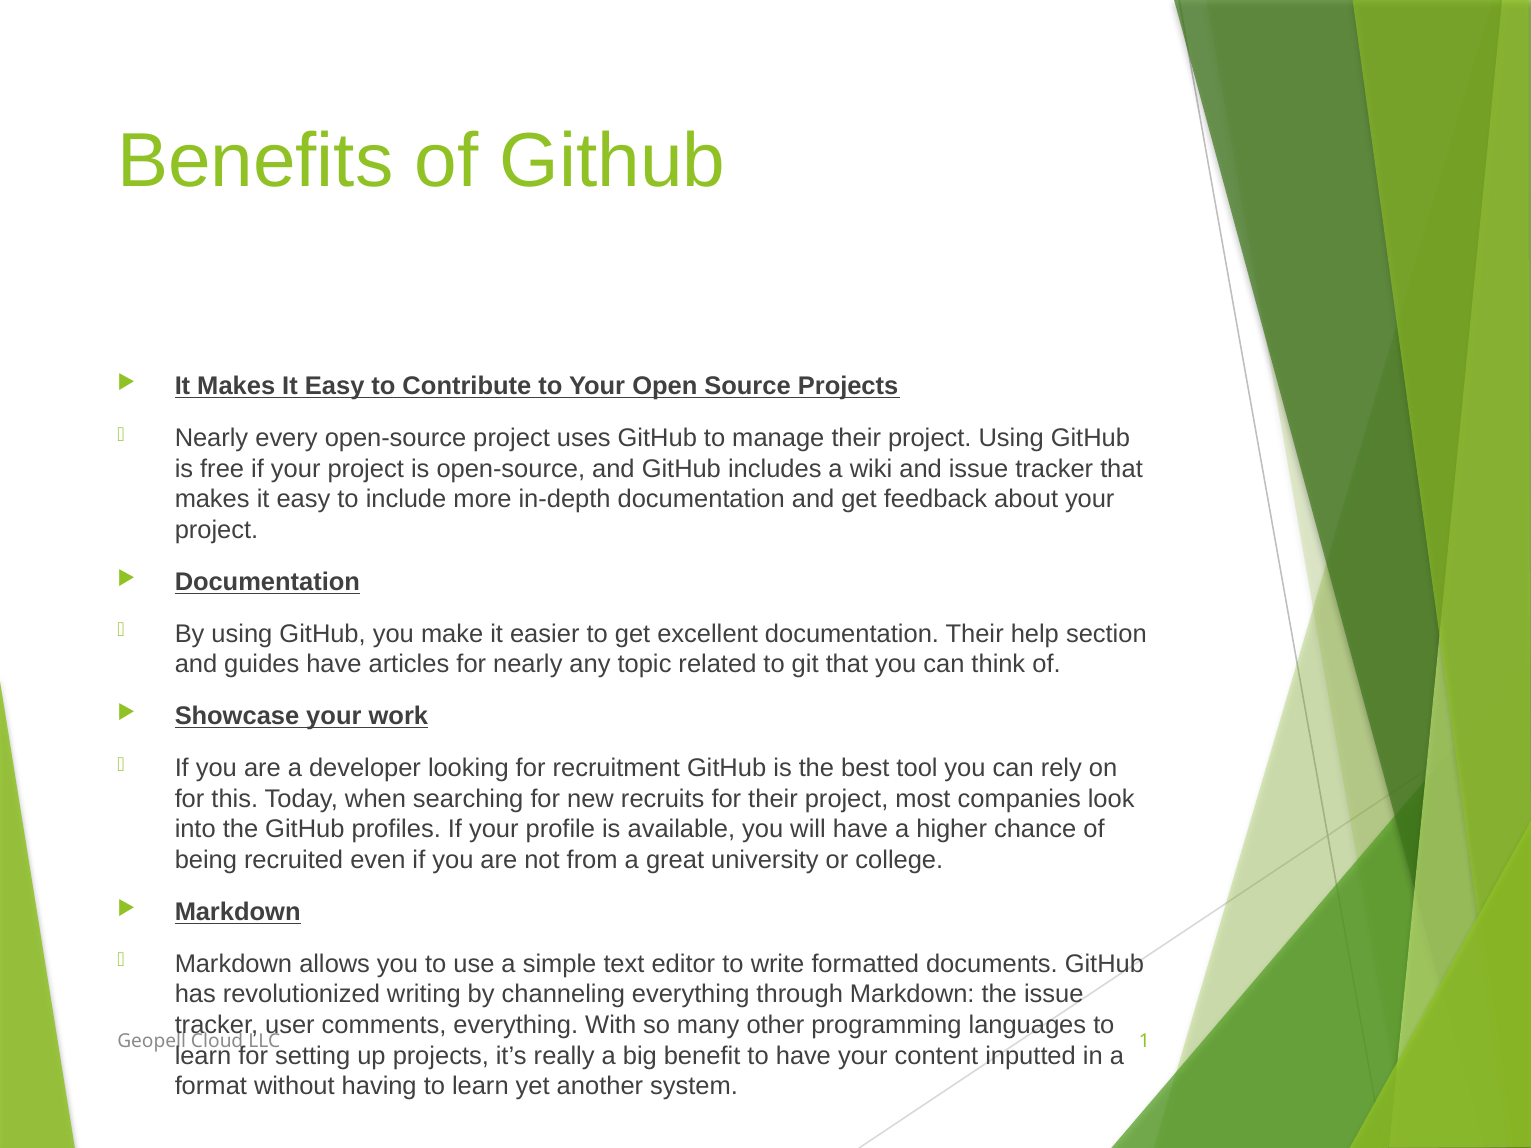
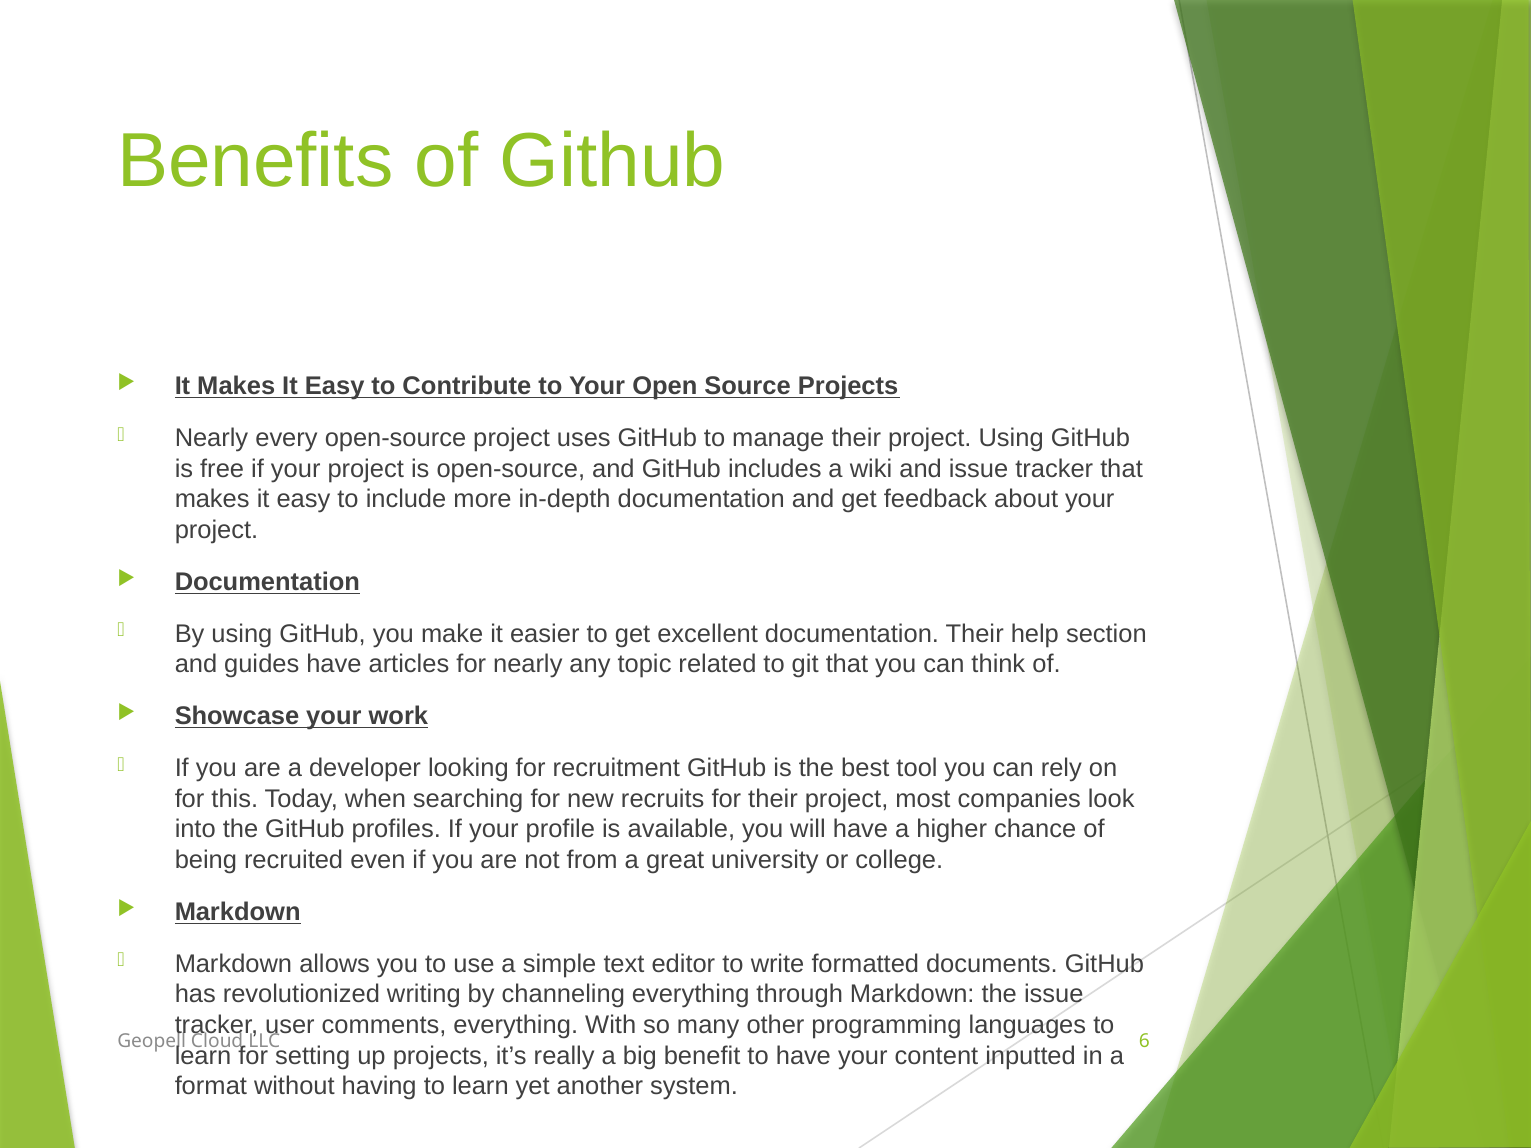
1: 1 -> 6
